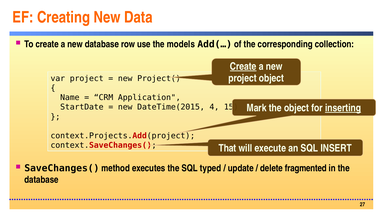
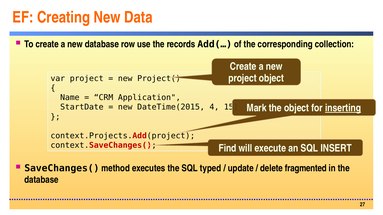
models: models -> records
Create at (243, 67) underline: present -> none
That: That -> Find
